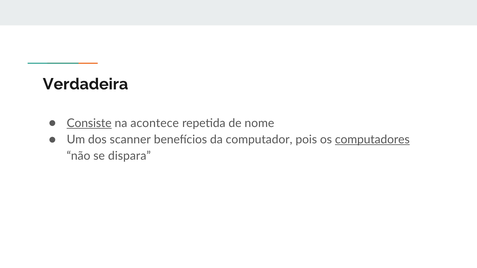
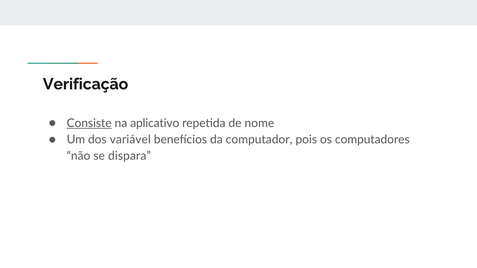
Verdadeira: Verdadeira -> Verificação
acontece: acontece -> aplicativo
scanner: scanner -> variável
computadores underline: present -> none
